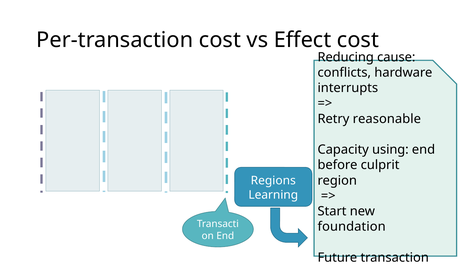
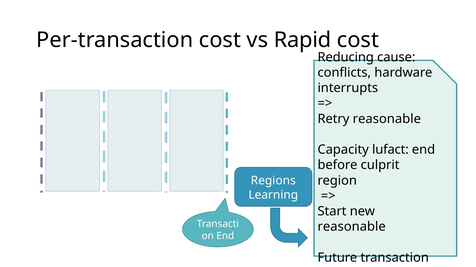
Effect: Effect -> Rapid
using: using -> lufact
foundation at (352, 227): foundation -> reasonable
